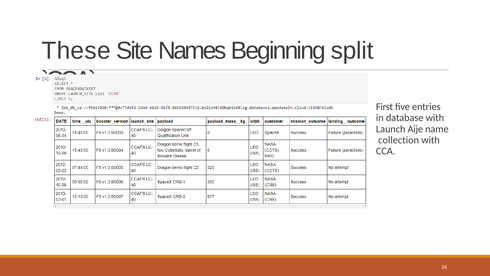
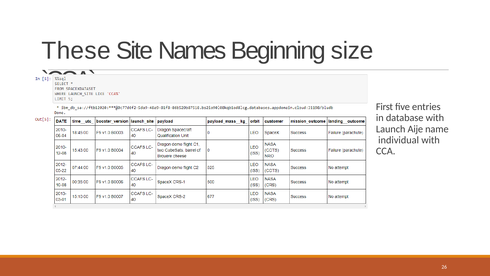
split: split -> size
collection: collection -> individual
